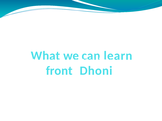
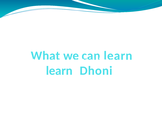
front at (59, 71): front -> learn
